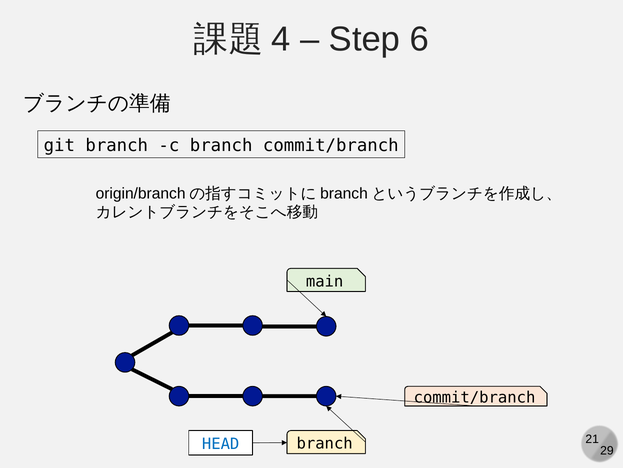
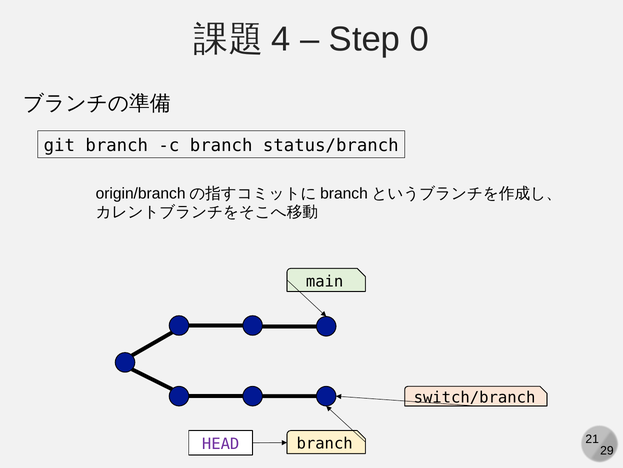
6: 6 -> 0
c branch commit/branch: commit/branch -> status/branch
commit/branch at (475, 397): commit/branch -> switch/branch
HEAD colour: blue -> purple
